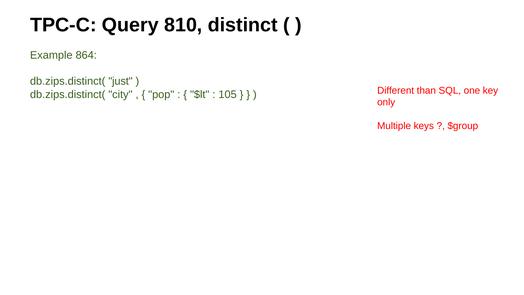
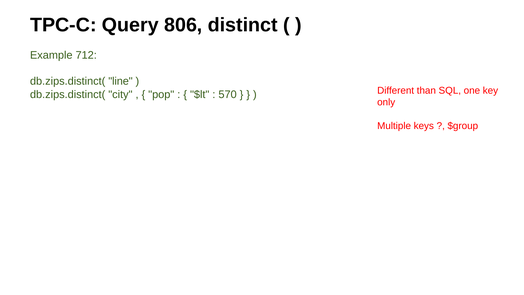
810: 810 -> 806
864: 864 -> 712
just: just -> line
105: 105 -> 570
